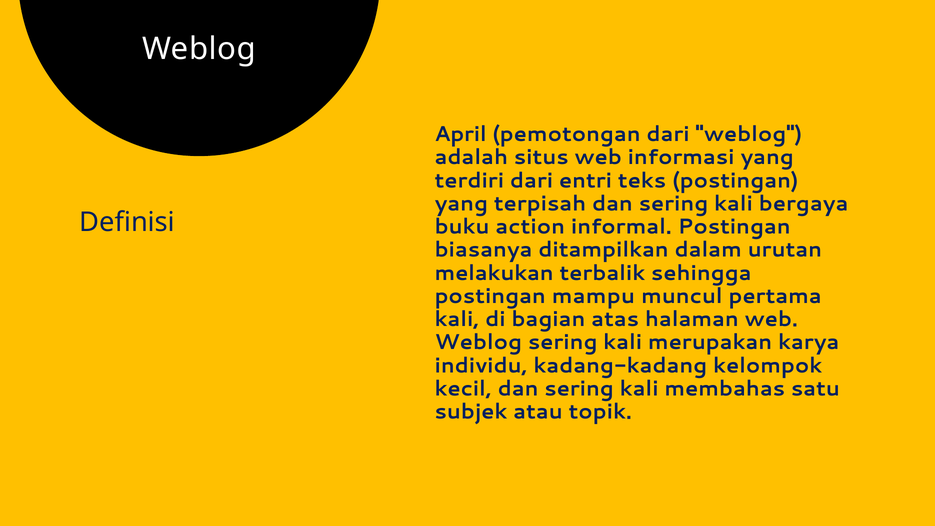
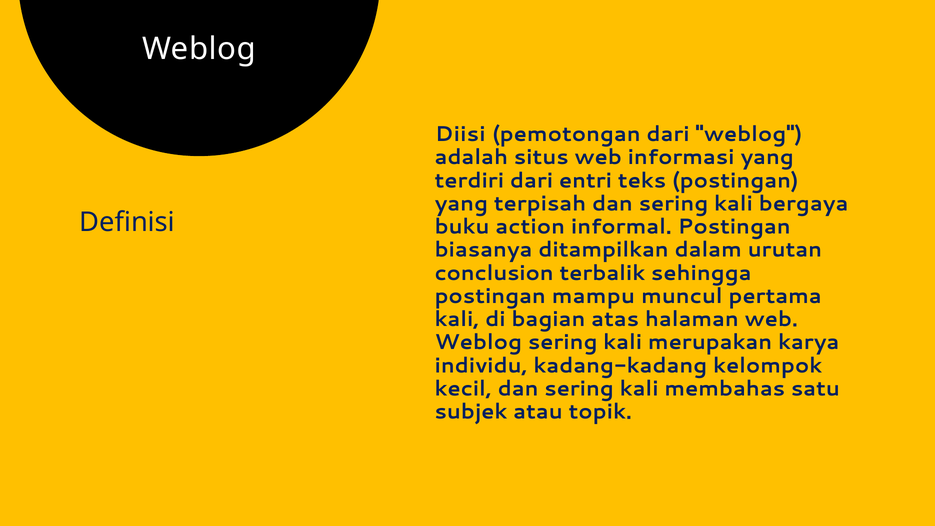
April: April -> Diisi
melakukan: melakukan -> conclusion
